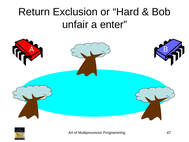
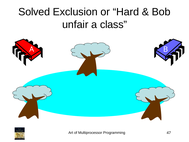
Return: Return -> Solved
enter: enter -> class
